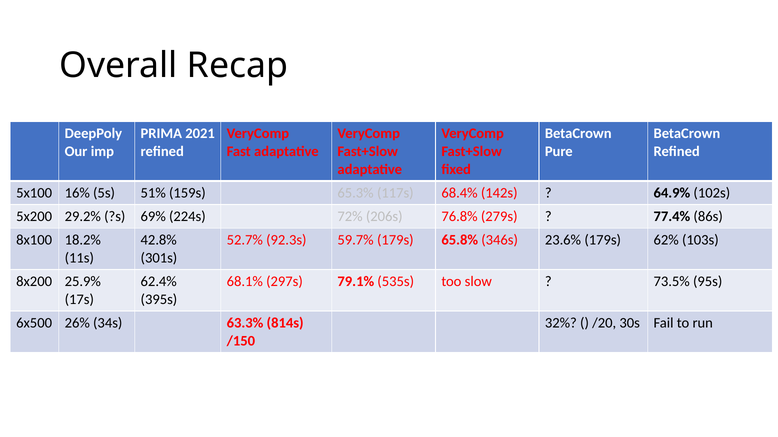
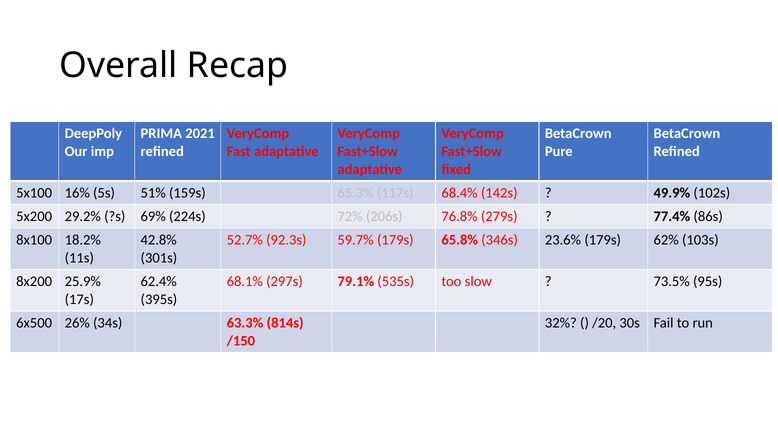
64.9%: 64.9% -> 49.9%
